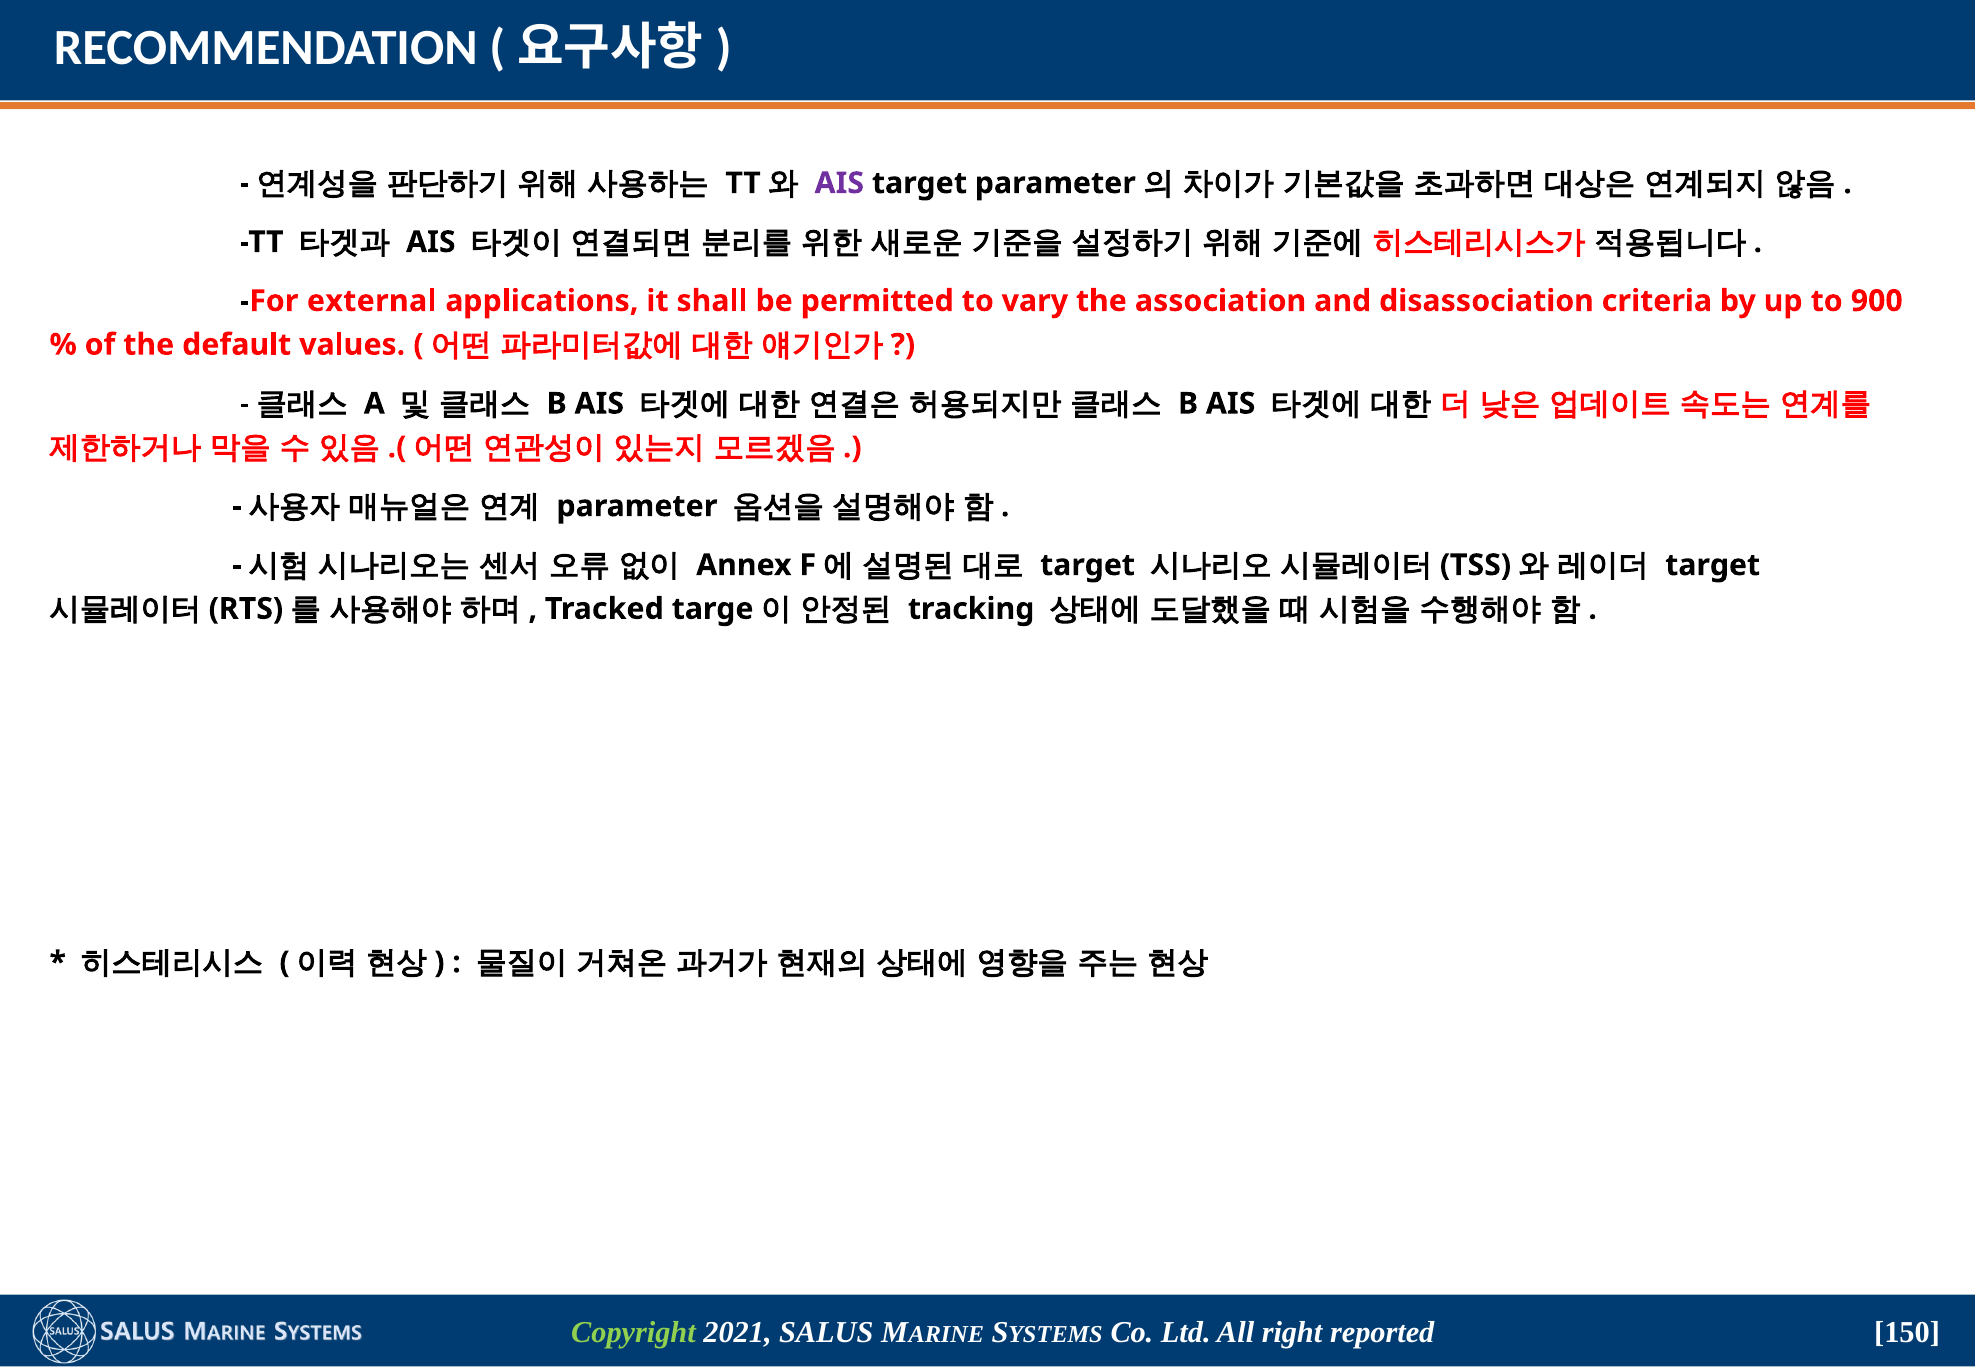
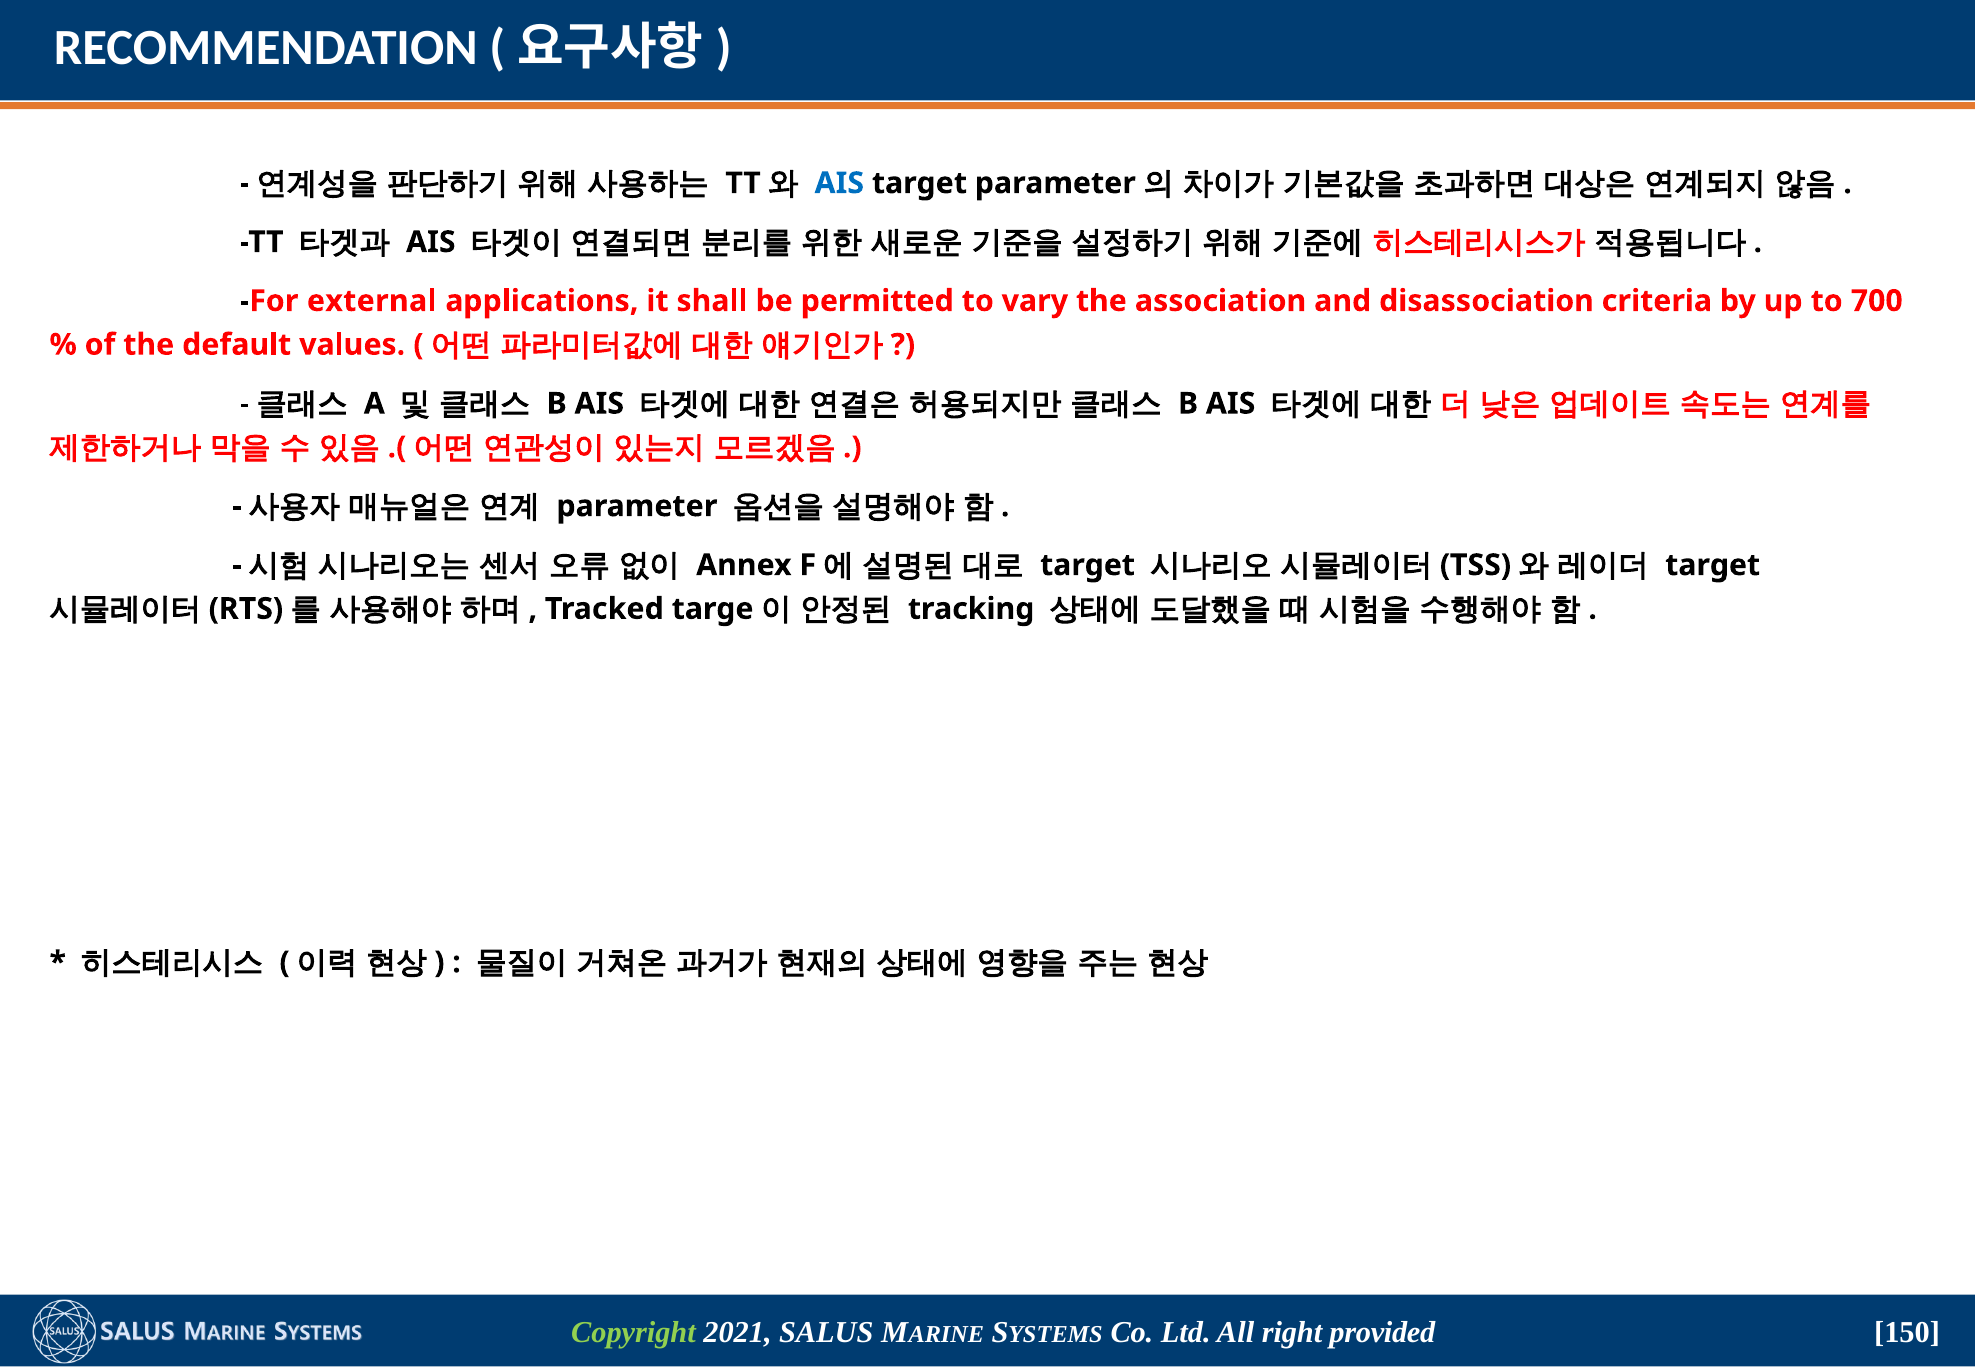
AIS at (839, 183) colour: purple -> blue
900: 900 -> 700
reported: reported -> provided
